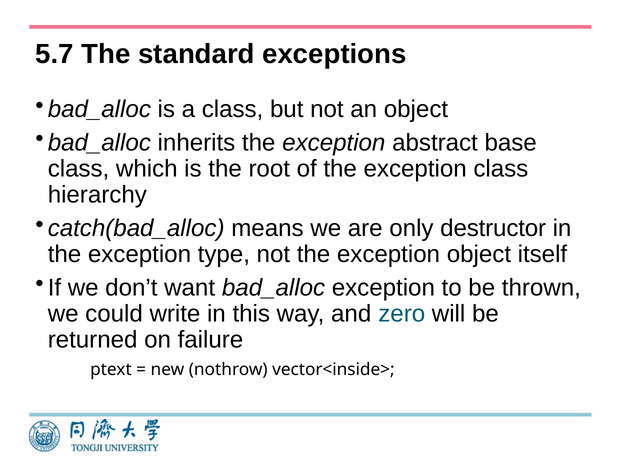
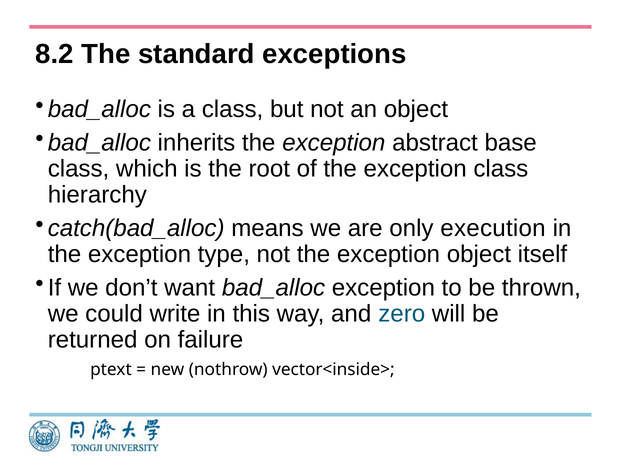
5.7: 5.7 -> 8.2
destructor: destructor -> execution
